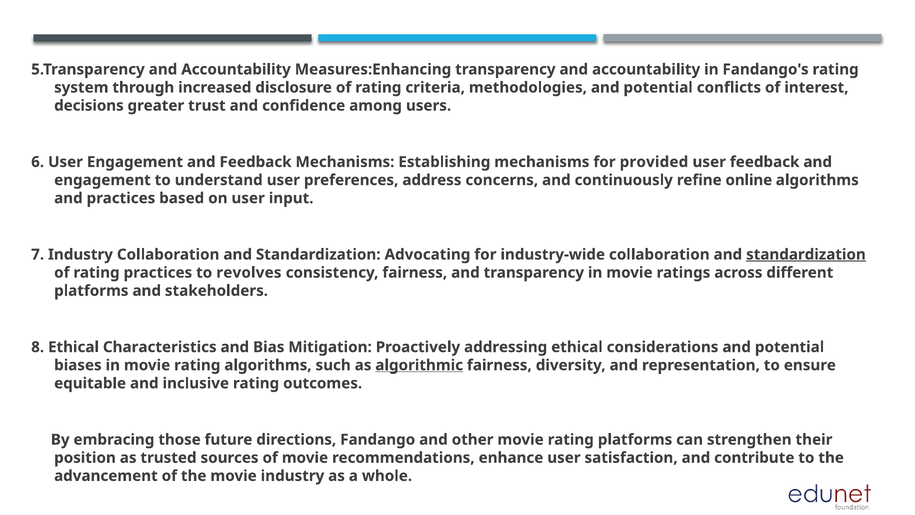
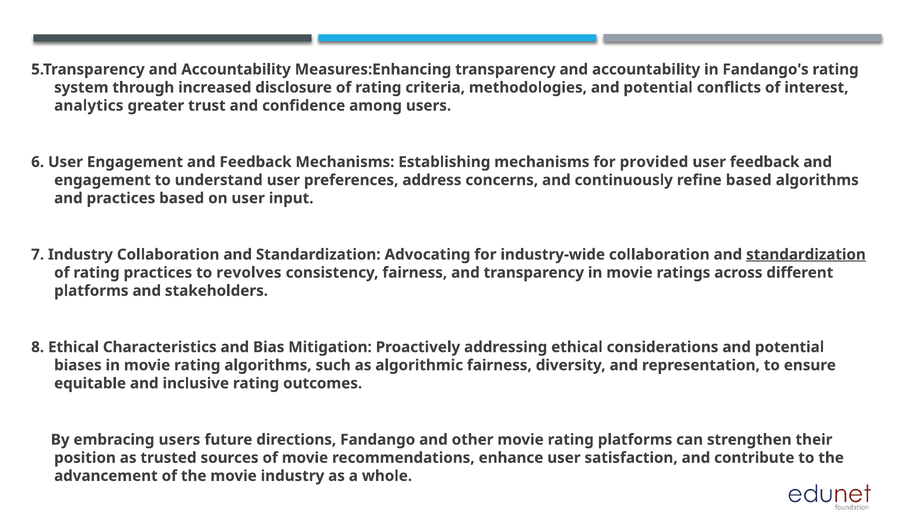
decisions: decisions -> analytics
refine online: online -> based
algorithmic underline: present -> none
embracing those: those -> users
